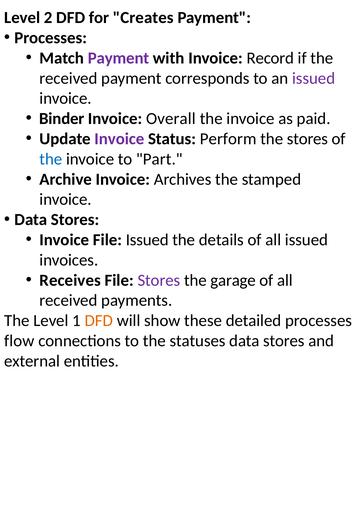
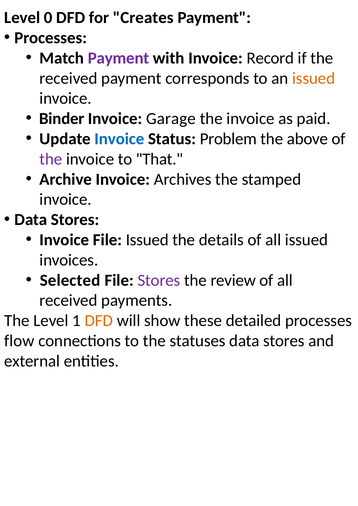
2: 2 -> 0
issued at (314, 78) colour: purple -> orange
Overall: Overall -> Garage
Invoice at (119, 139) colour: purple -> blue
Perform: Perform -> Problem
the stores: stores -> above
the at (51, 159) colour: blue -> purple
Part: Part -> That
Receives: Receives -> Selected
garage: garage -> review
